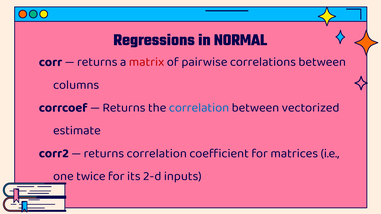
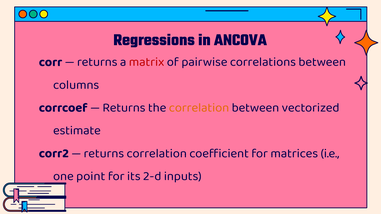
NORMAL: NORMAL -> ANCOVA
correlation at (199, 108) colour: blue -> orange
twice: twice -> point
